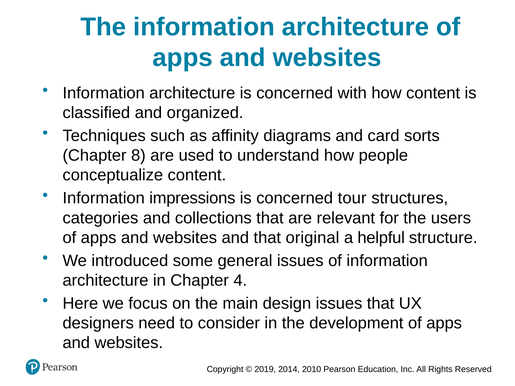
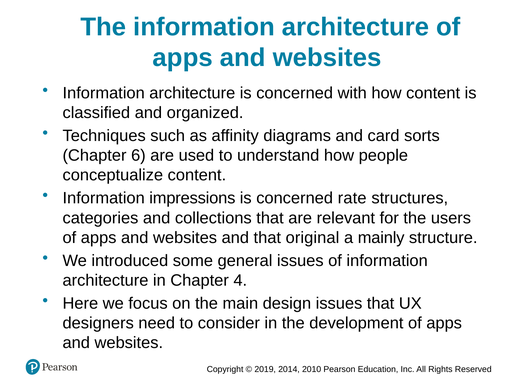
8: 8 -> 6
tour: tour -> rate
helpful: helpful -> mainly
